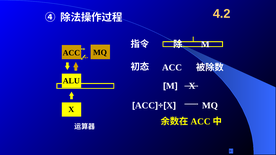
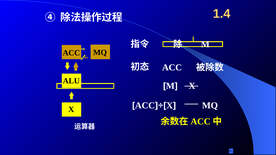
4.2: 4.2 -> 1.4
